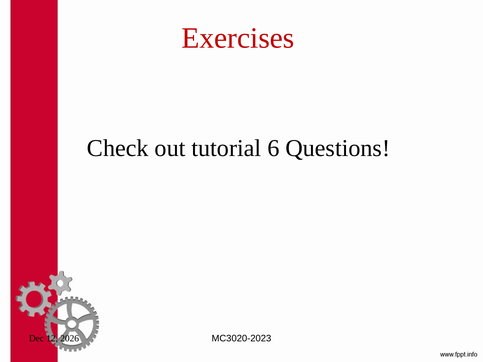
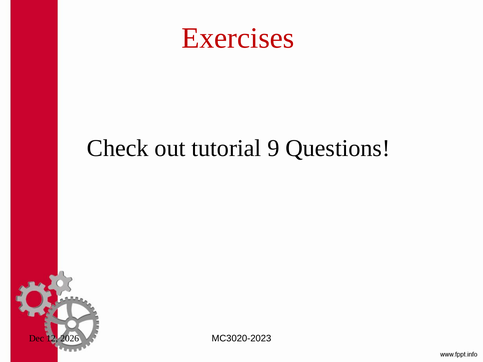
6: 6 -> 9
